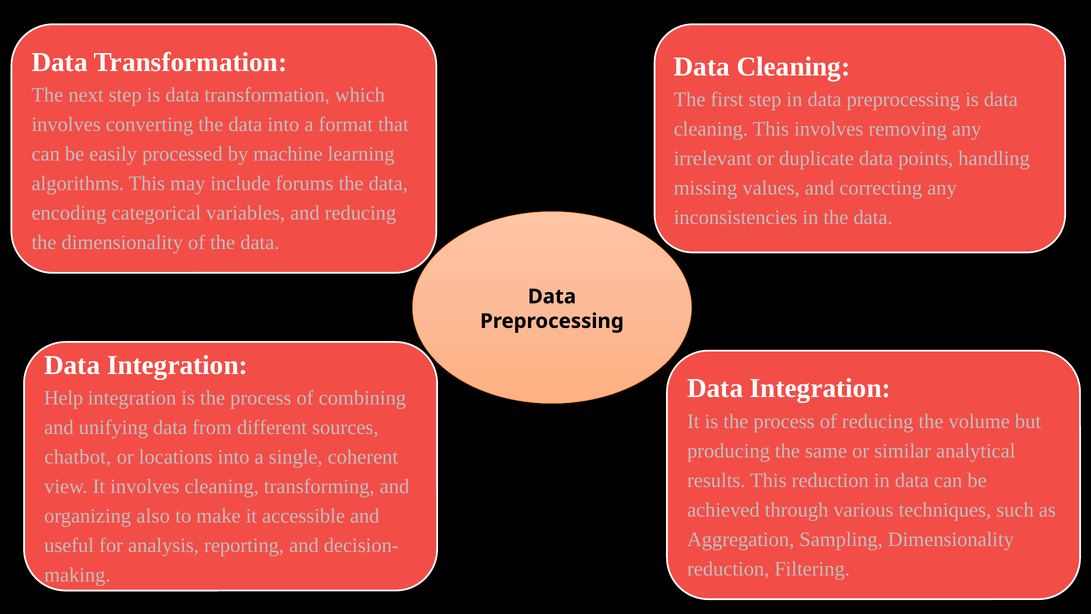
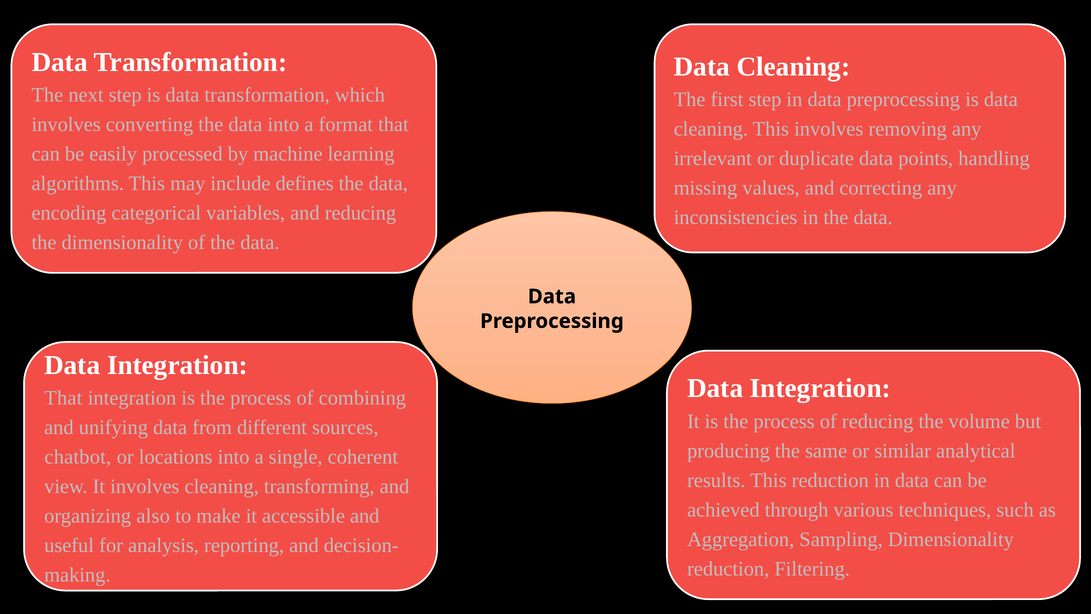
forums: forums -> defines
Help at (64, 398): Help -> That
